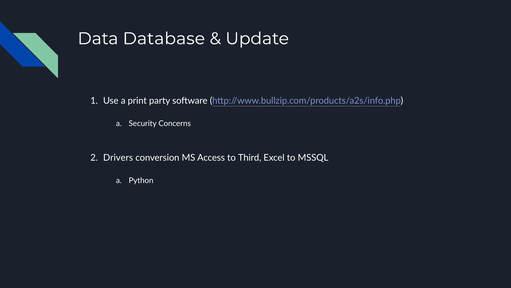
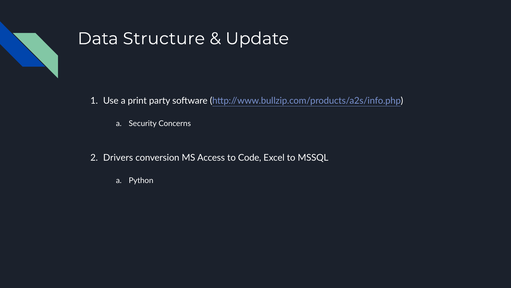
Database: Database -> Structure
Third: Third -> Code
